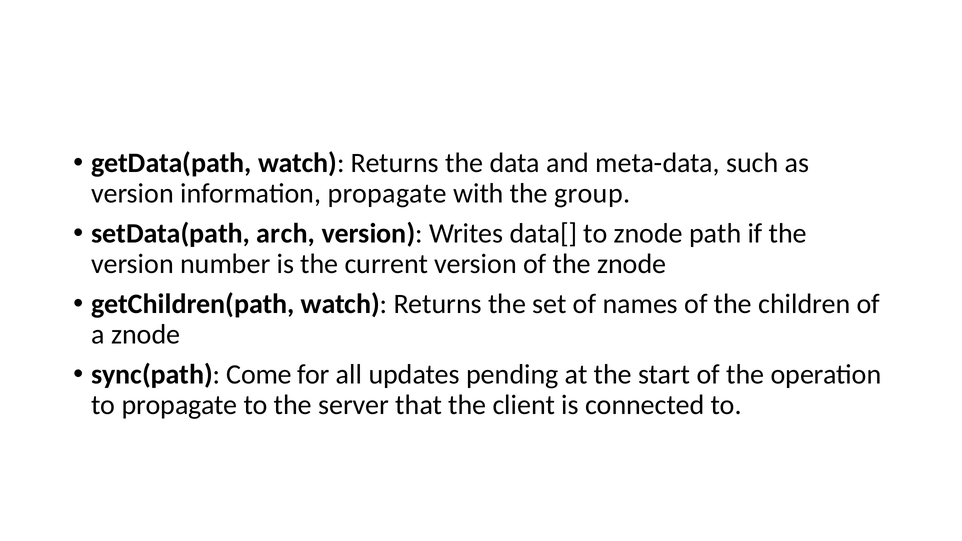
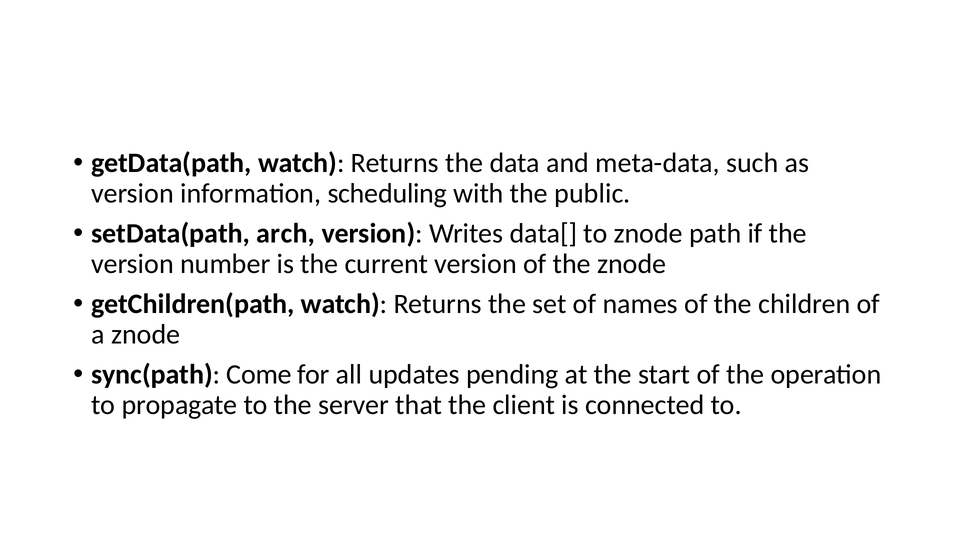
information propagate: propagate -> scheduling
group: group -> public
